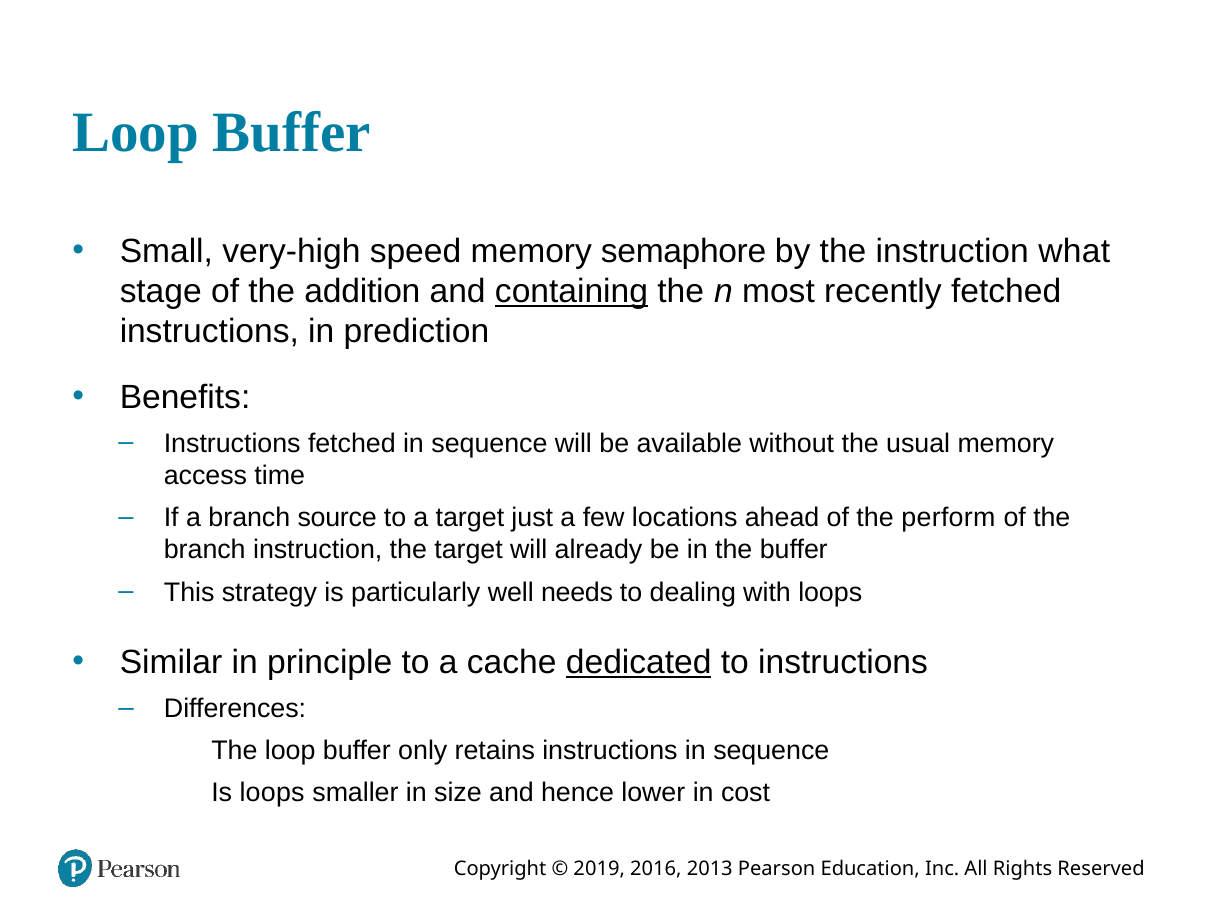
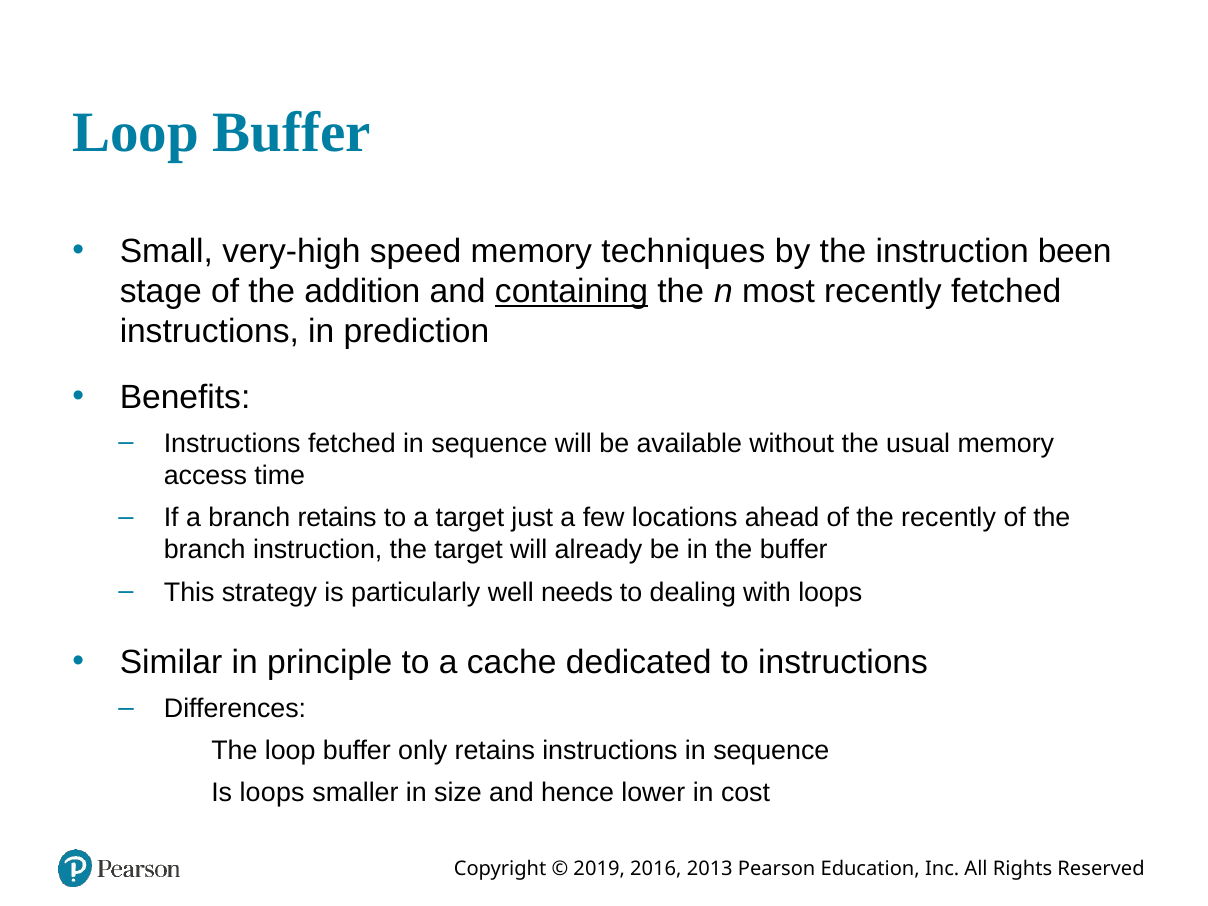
semaphore: semaphore -> techniques
what: what -> been
branch source: source -> retains
the perform: perform -> recently
dedicated underline: present -> none
